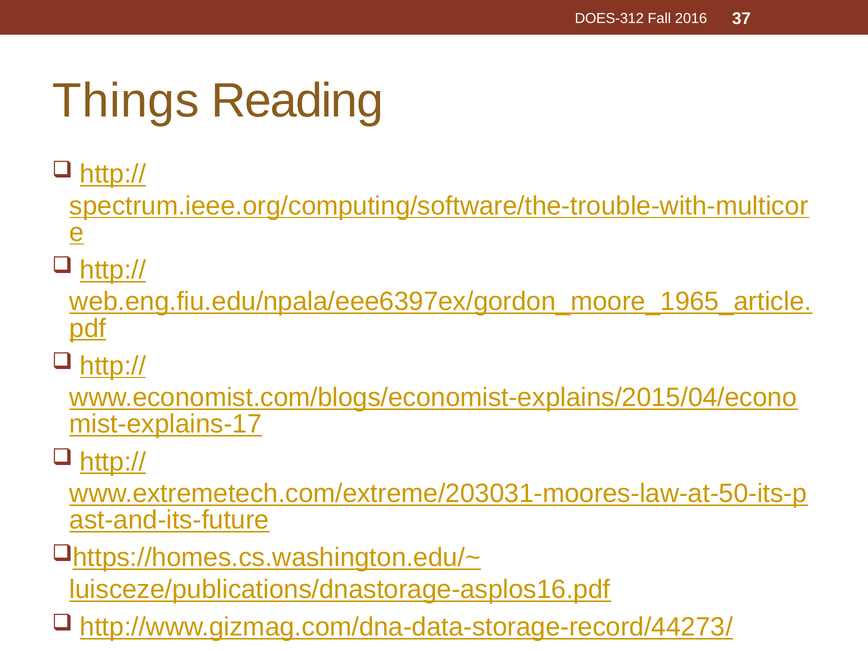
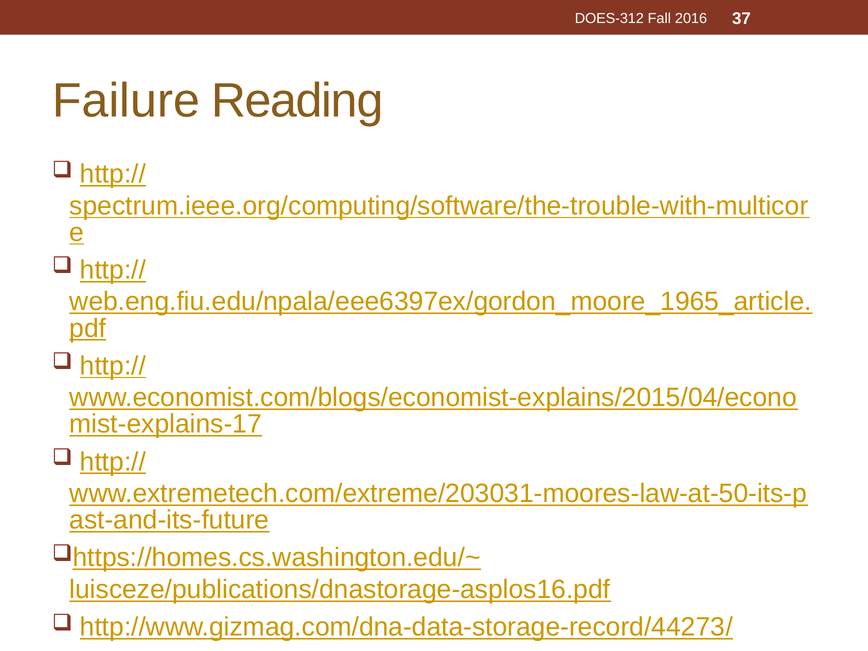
Things: Things -> Failure
